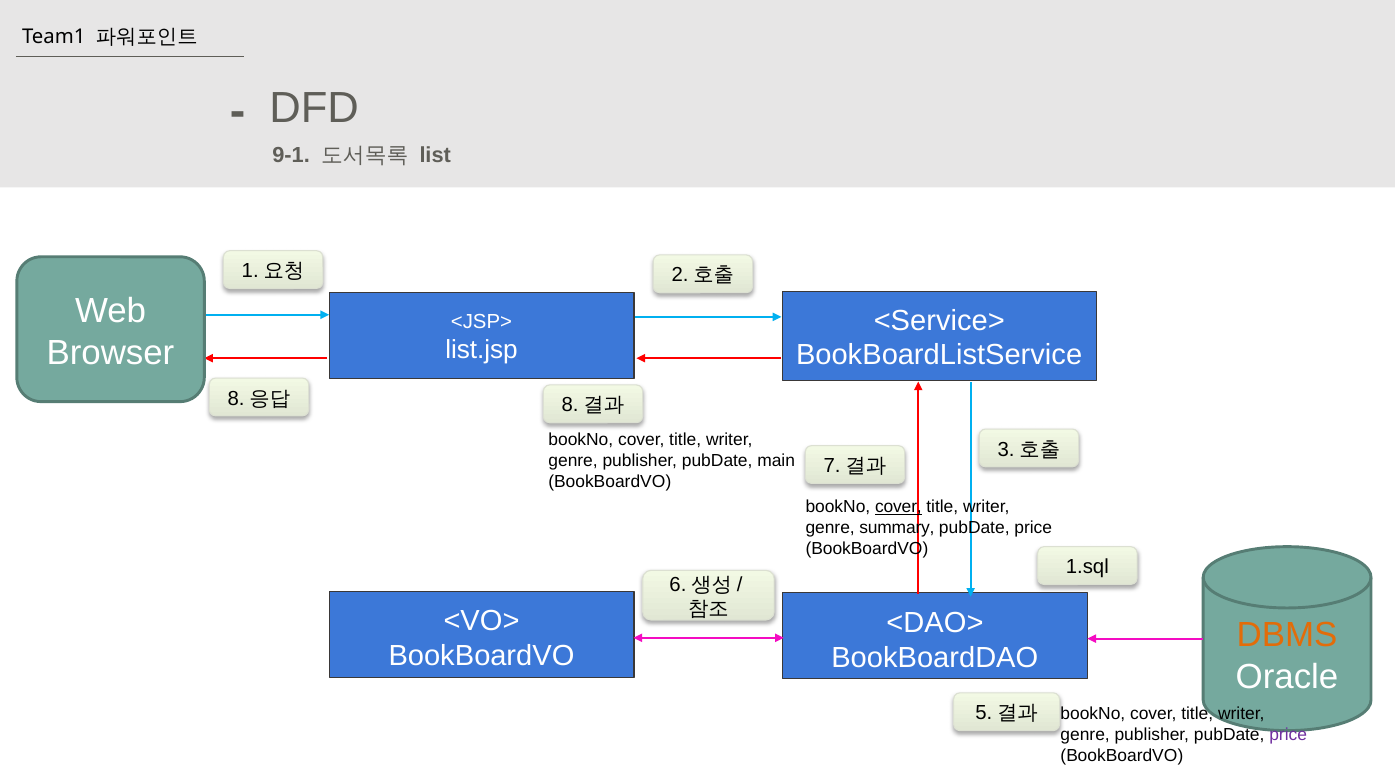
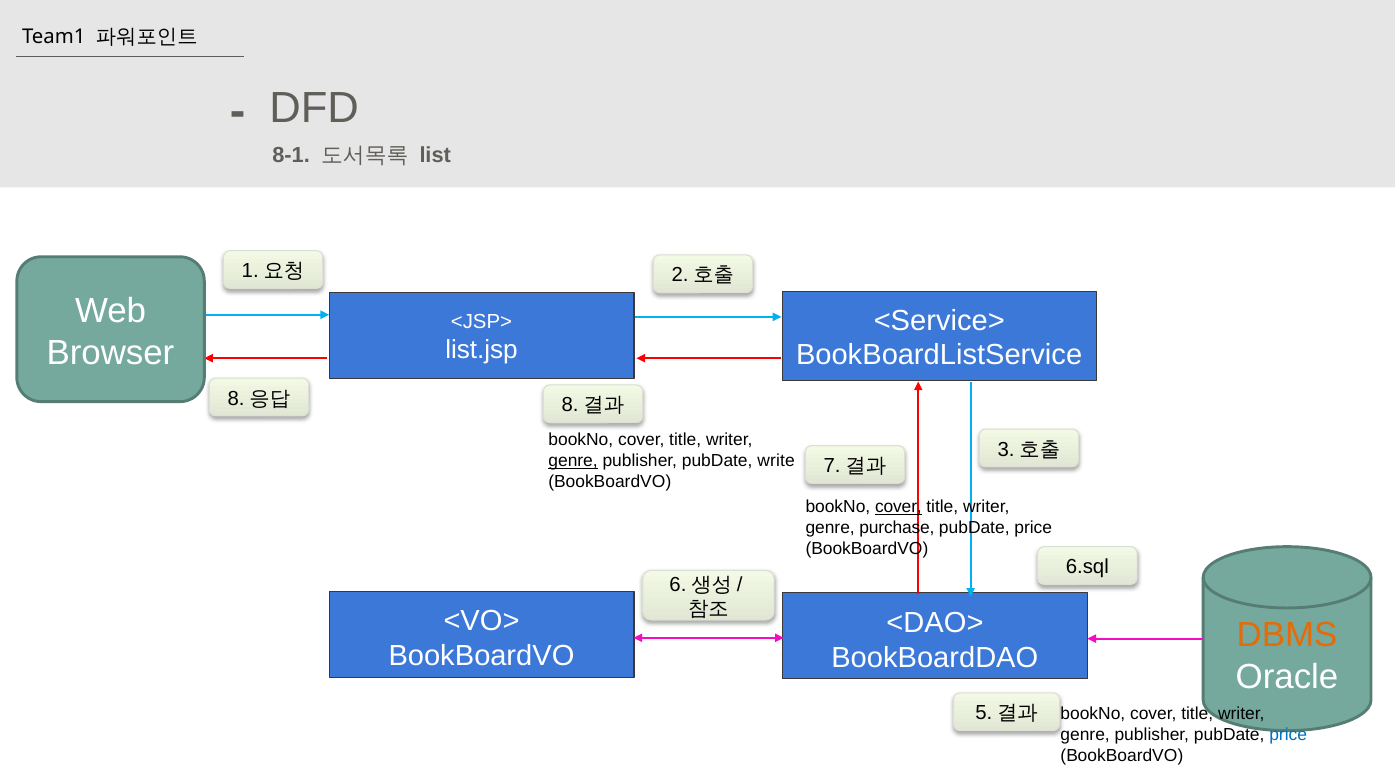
9-1: 9-1 -> 8-1
genre at (573, 461) underline: none -> present
main: main -> write
summary: summary -> purchase
1.sql: 1.sql -> 6.sql
price at (1288, 735) colour: purple -> blue
